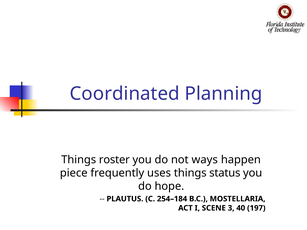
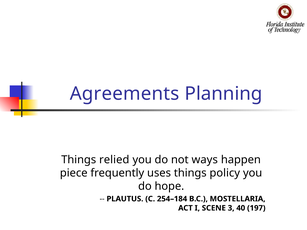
Coordinated: Coordinated -> Agreements
roster: roster -> relied
status: status -> policy
